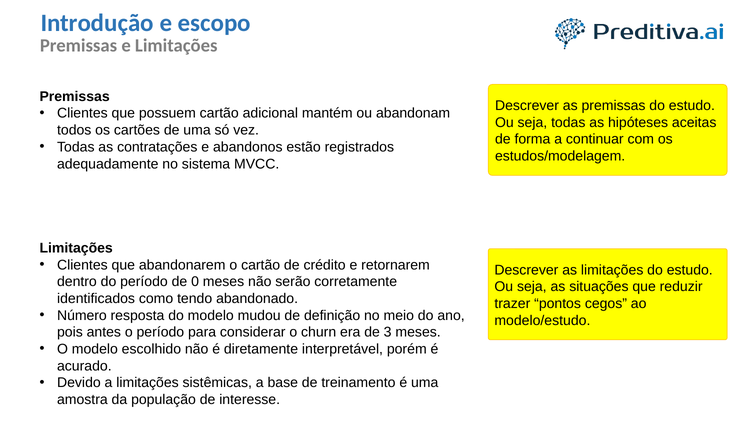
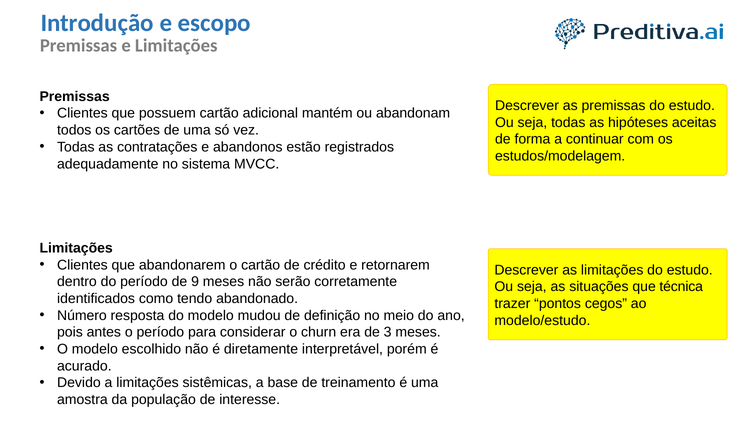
0: 0 -> 9
reduzir: reduzir -> técnica
